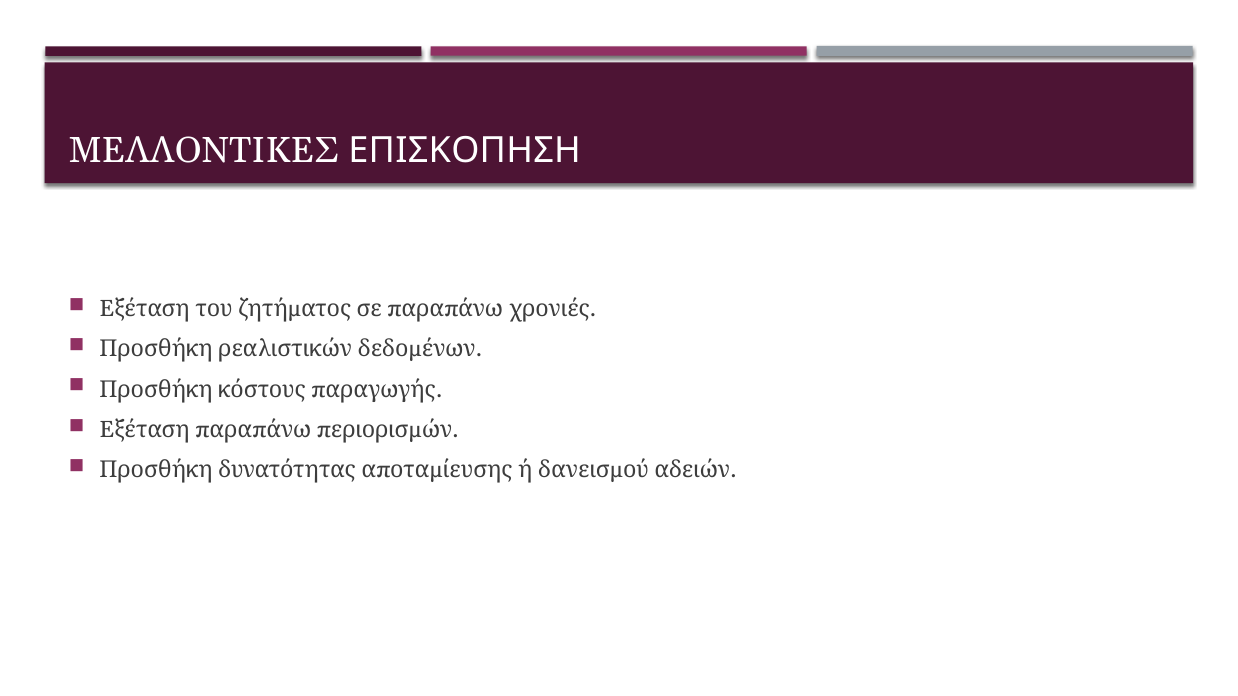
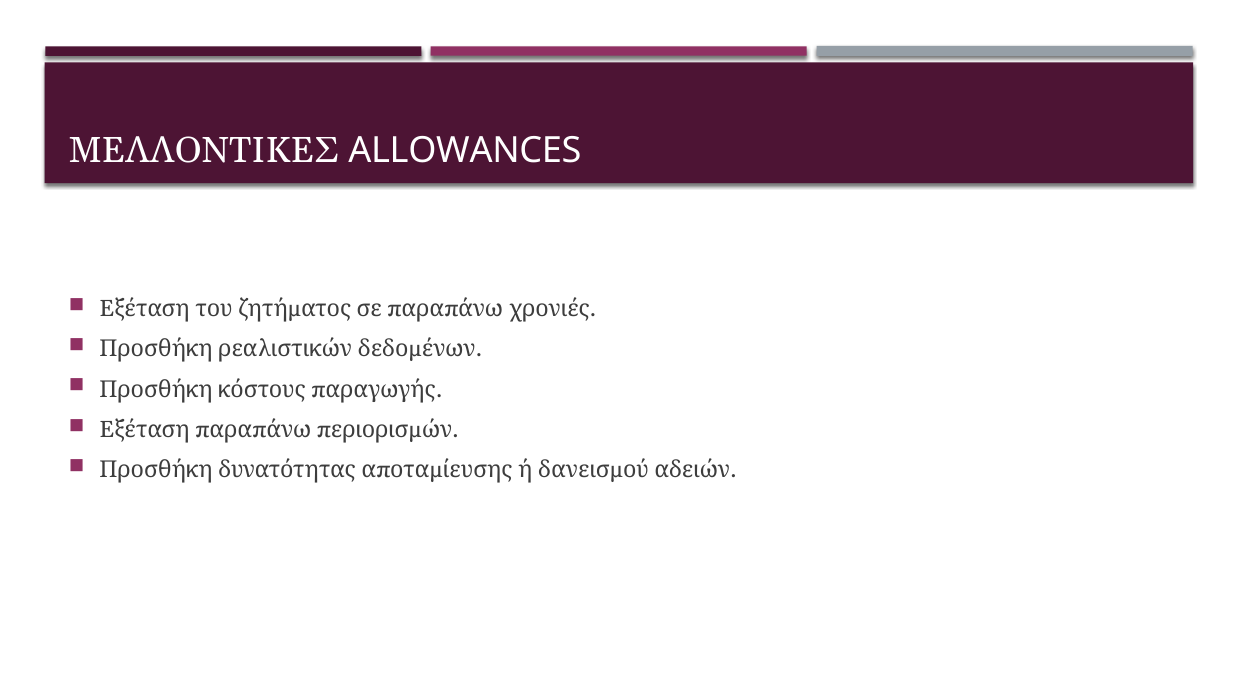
ΕΠΙΣΚΟΠΗΣΗ: ΕΠΙΣΚΟΠΗΣΗ -> ALLOWANCES
